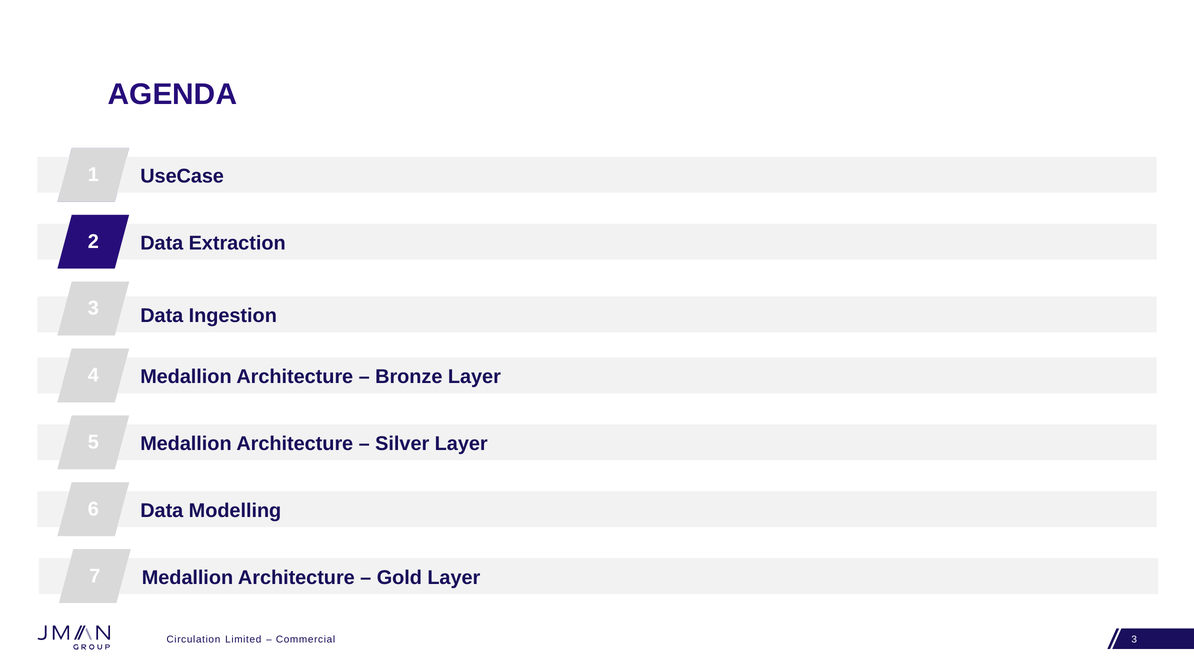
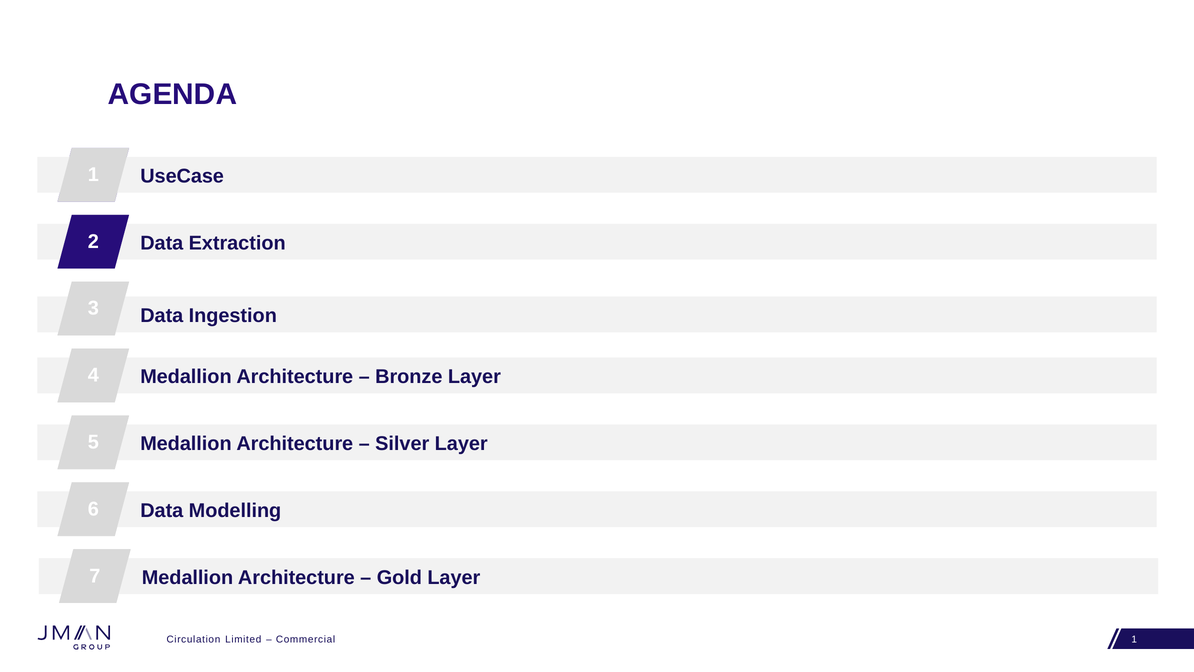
3 at (1134, 639): 3 -> 1
